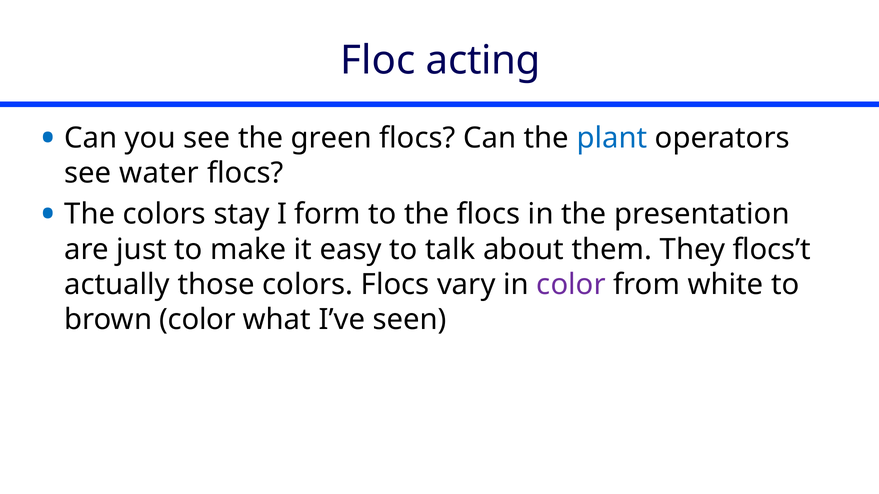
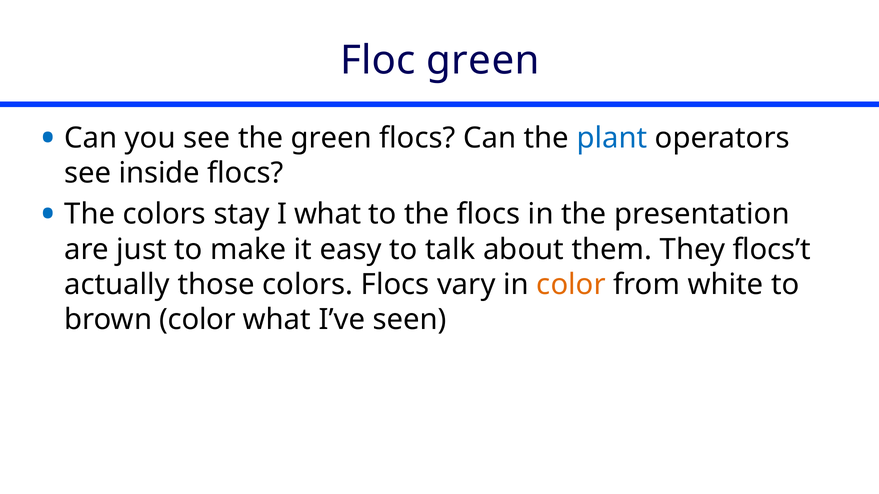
Floc acting: acting -> green
water: water -> inside
I form: form -> what
color at (571, 285) colour: purple -> orange
